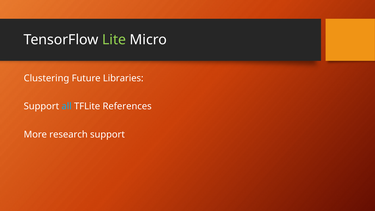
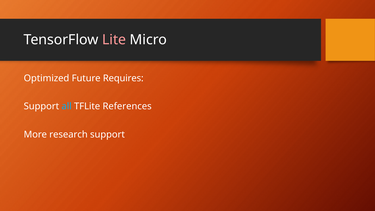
Lite colour: light green -> pink
Clustering: Clustering -> Optimized
Libraries: Libraries -> Requires
